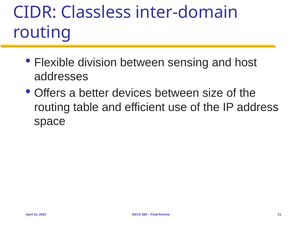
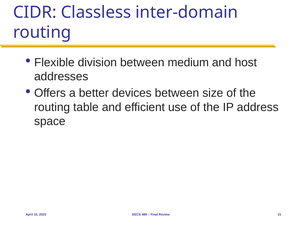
sensing: sensing -> medium
